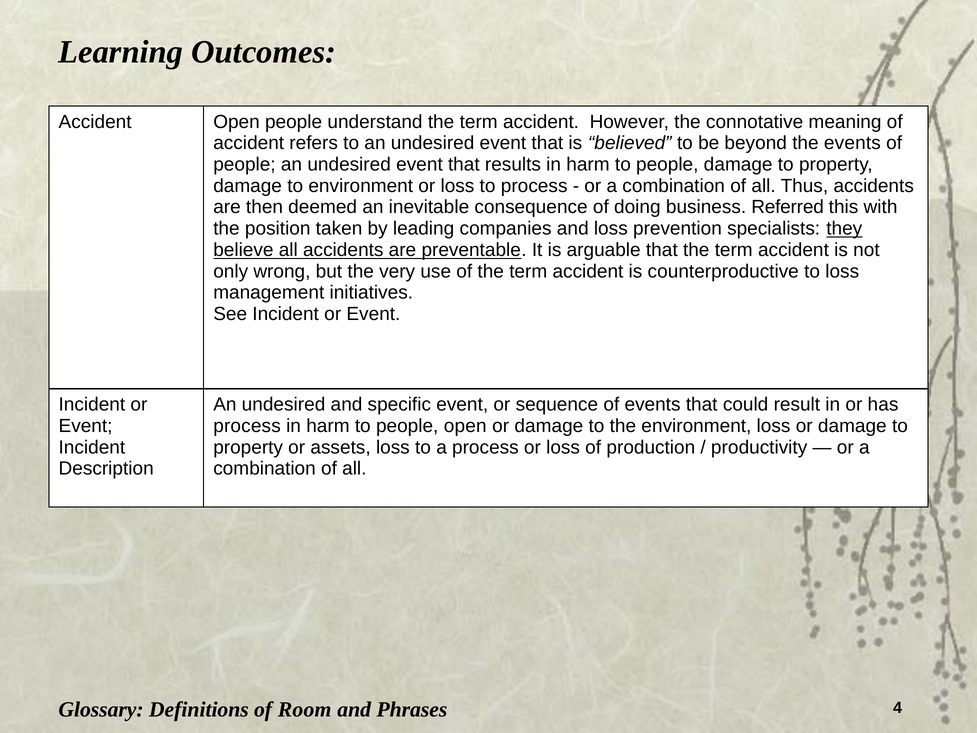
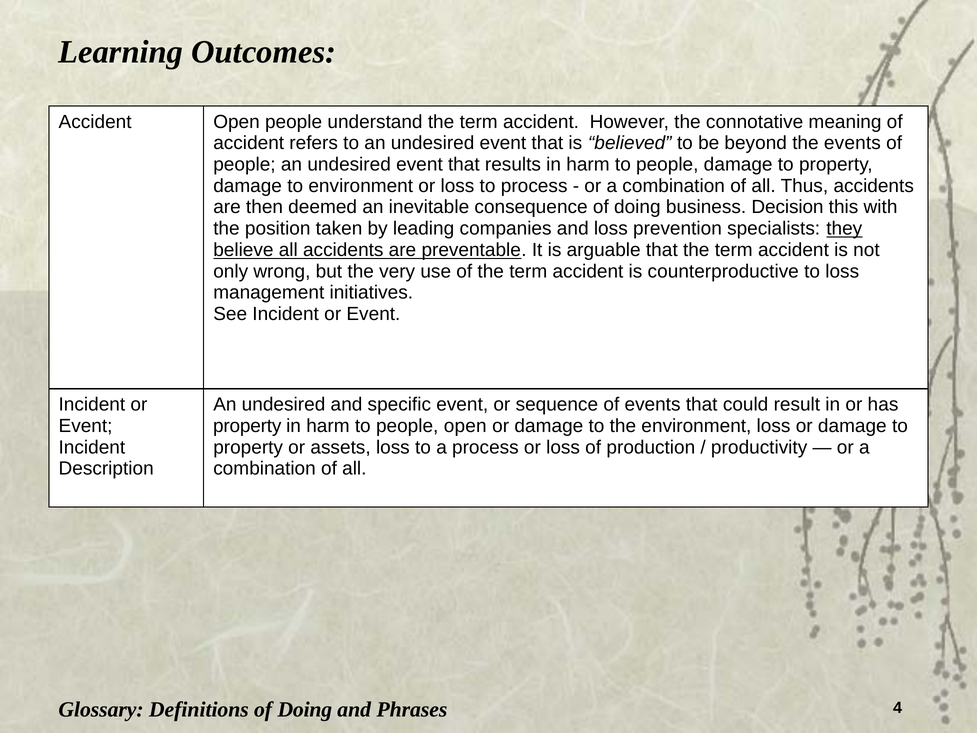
Referred: Referred -> Decision
process at (247, 426): process -> property
Definitions of Room: Room -> Doing
